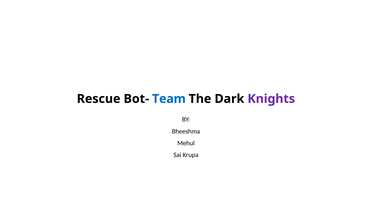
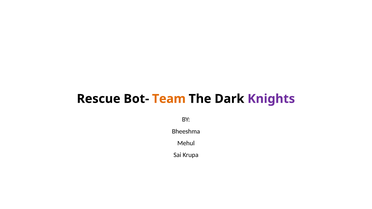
Team colour: blue -> orange
